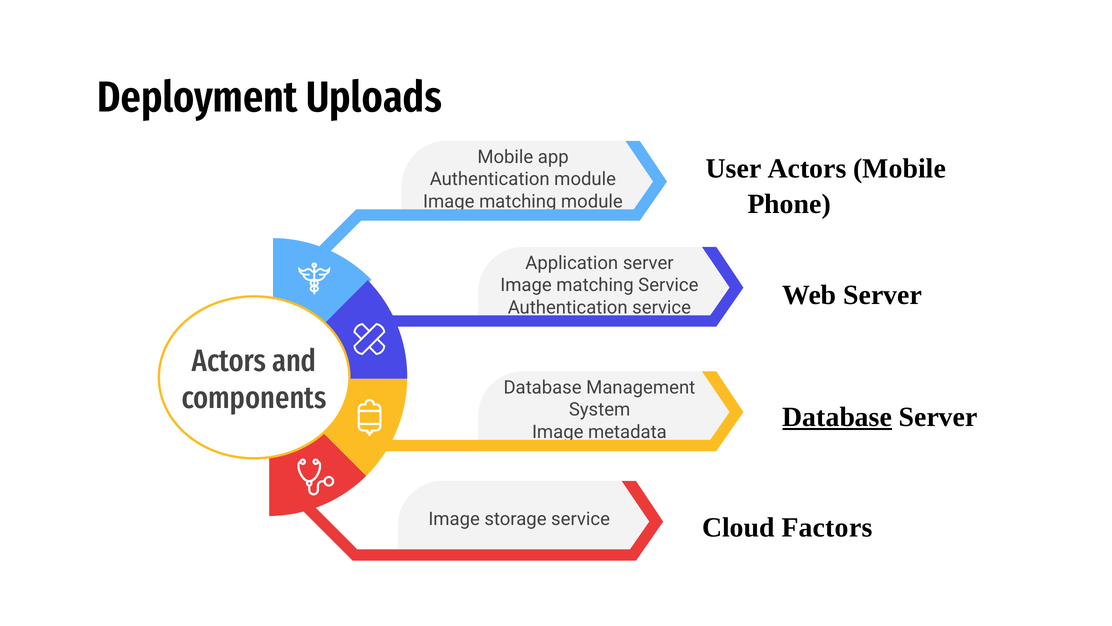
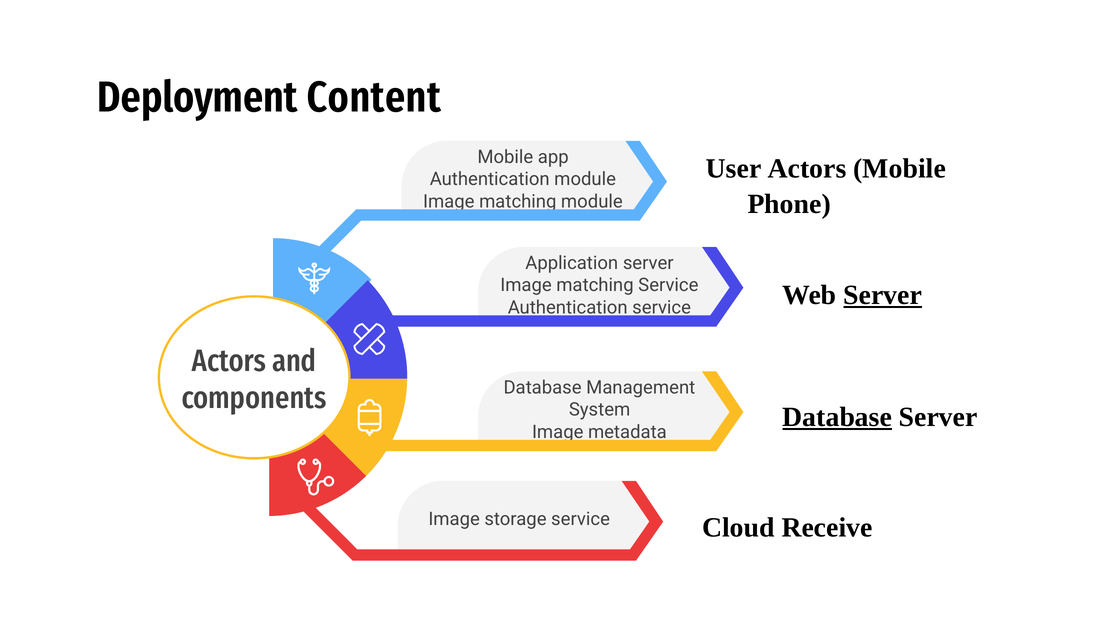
Uploads: Uploads -> Content
Server at (883, 295) underline: none -> present
Factors: Factors -> Receive
